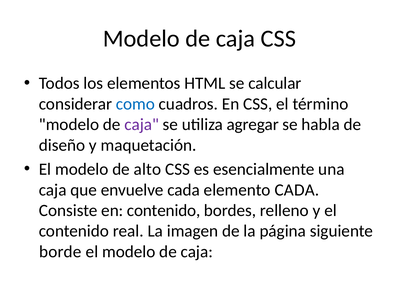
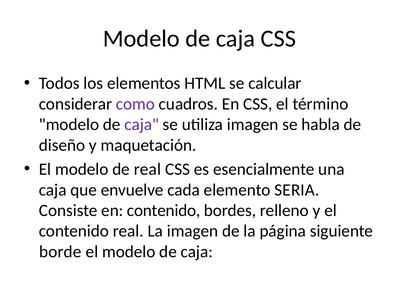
como colour: blue -> purple
utiliza agregar: agregar -> imagen
de alto: alto -> real
elemento CADA: CADA -> SERIA
